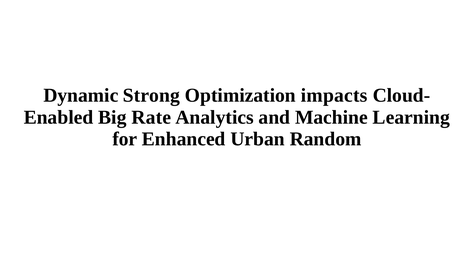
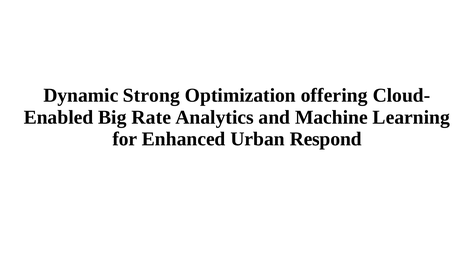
impacts: impacts -> offering
Random: Random -> Respond
